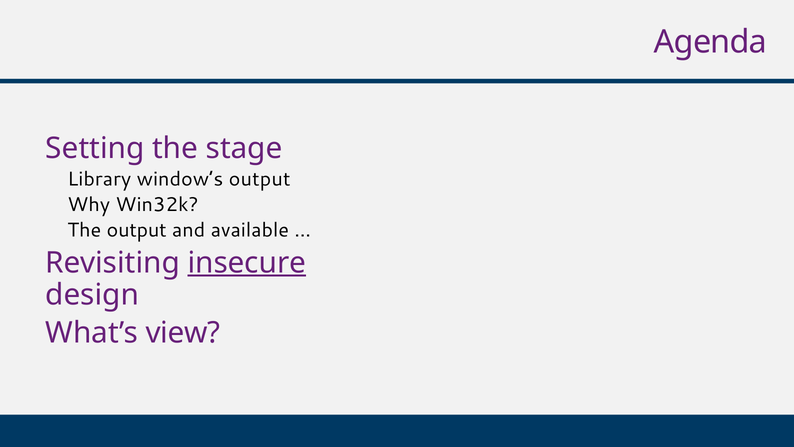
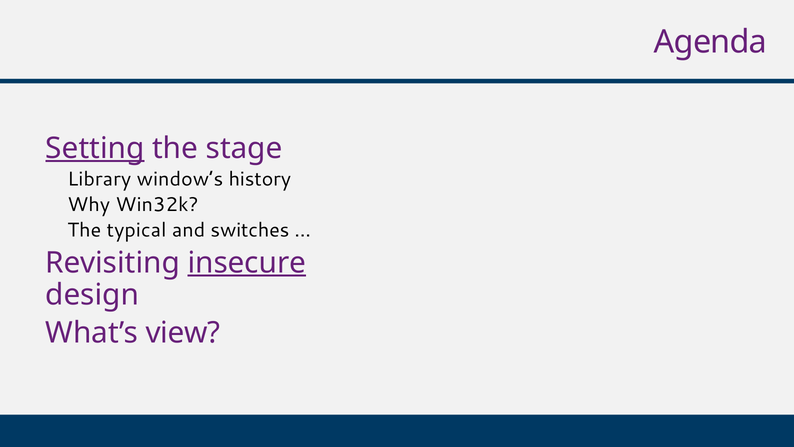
Setting underline: none -> present
window’s output: output -> history
The output: output -> typical
available: available -> switches
